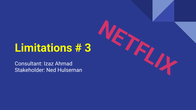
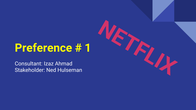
Limitations: Limitations -> Preference
3: 3 -> 1
